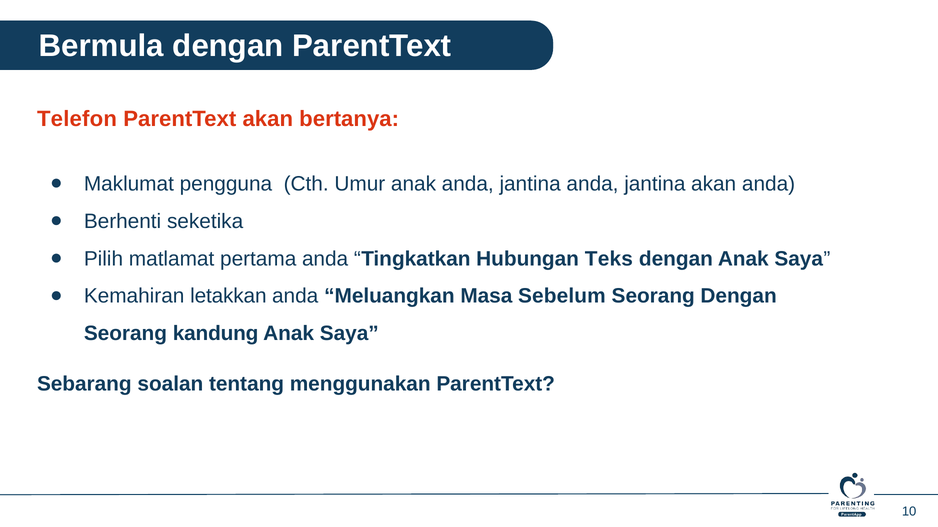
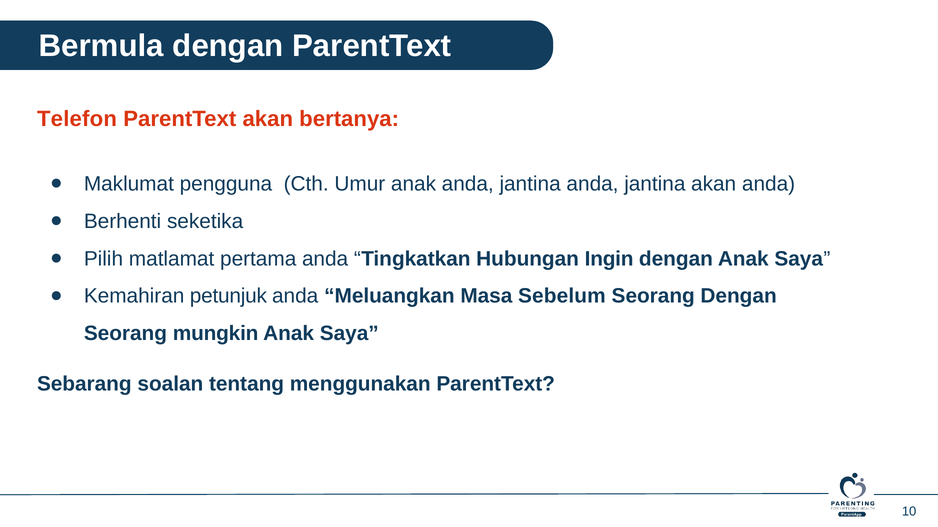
Teks: Teks -> Ingin
letakkan: letakkan -> petunjuk
kandung: kandung -> mungkin
